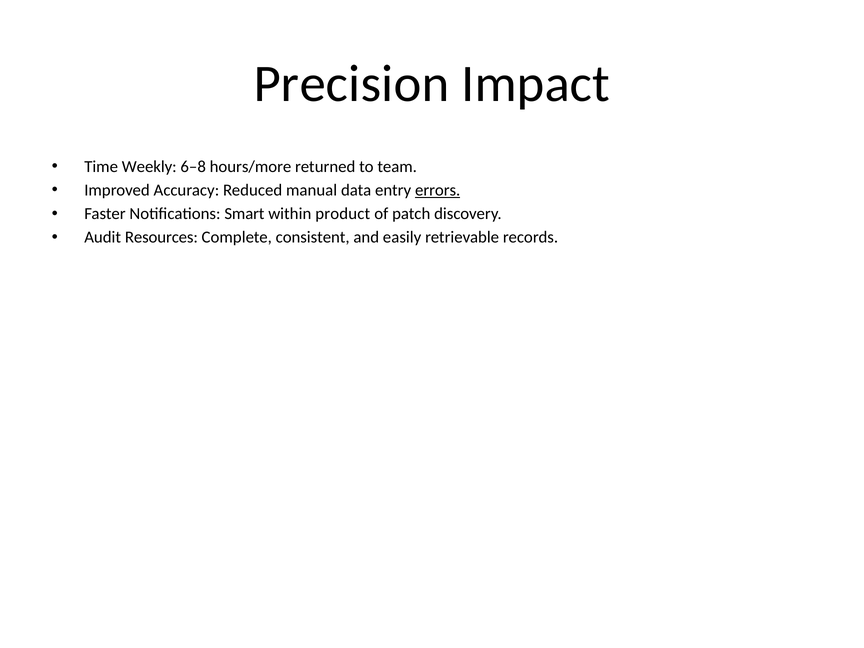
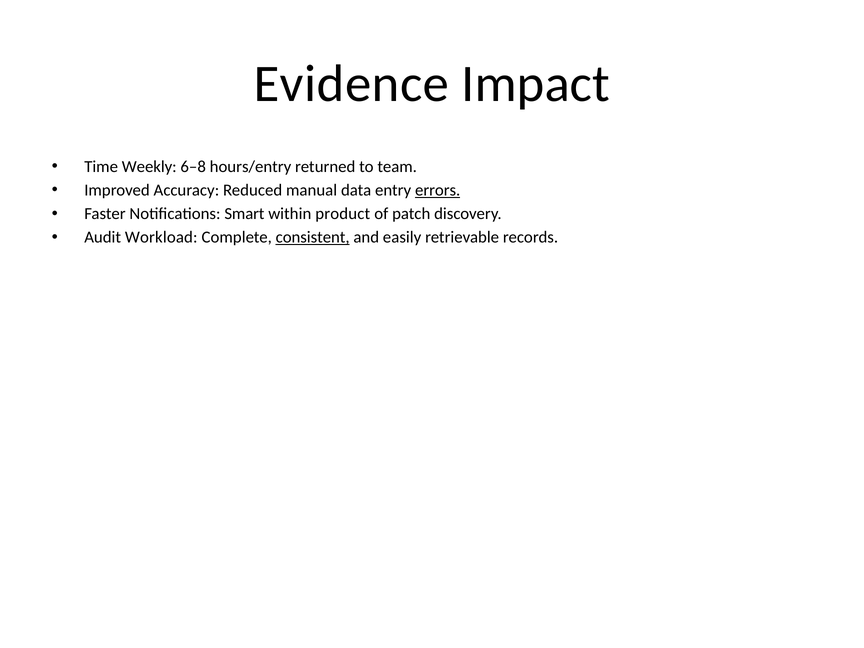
Precision: Precision -> Evidence
hours/more: hours/more -> hours/entry
Resources: Resources -> Workload
consistent underline: none -> present
